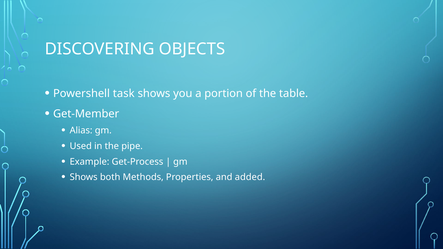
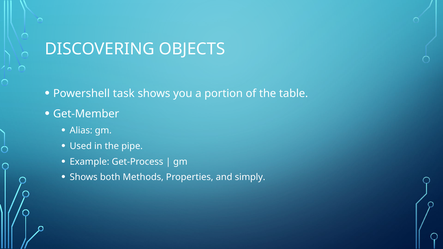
added: added -> simply
